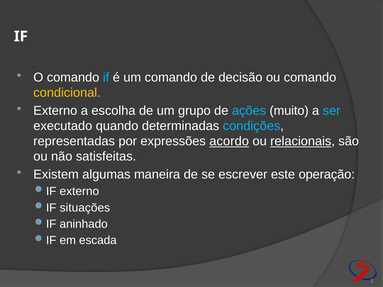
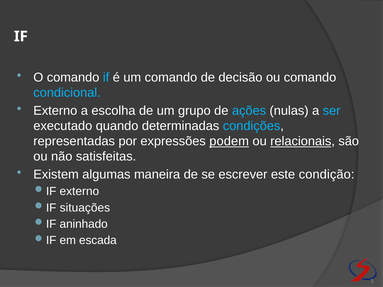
condicional colour: yellow -> light blue
muito: muito -> nulas
acordo: acordo -> podem
operação: operação -> condição
